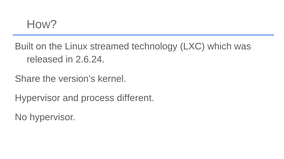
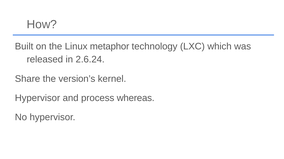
streamed: streamed -> metaphor
different: different -> whereas
